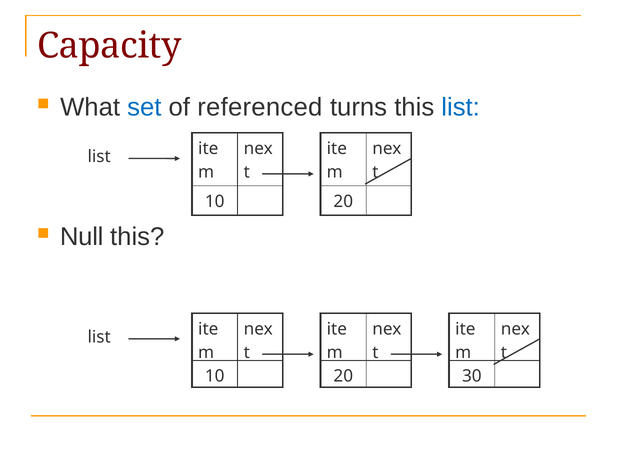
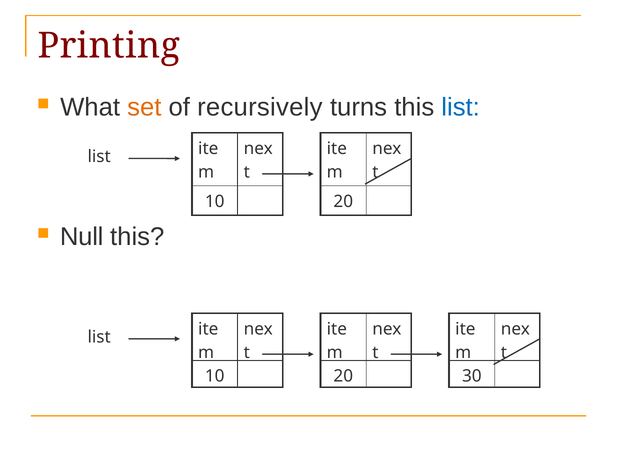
Capacity: Capacity -> Printing
set colour: blue -> orange
referenced: referenced -> recursively
